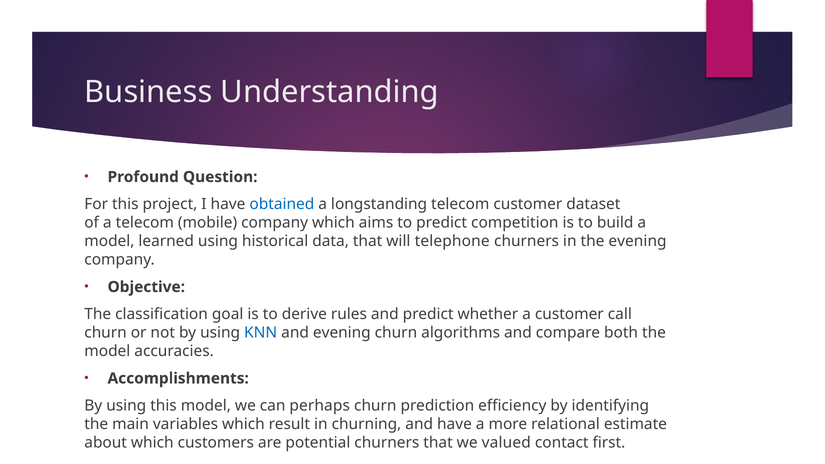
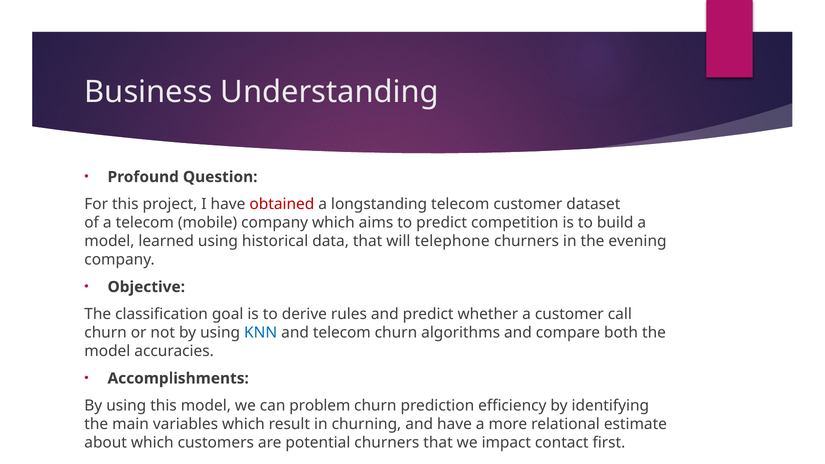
obtained colour: blue -> red
and evening: evening -> telecom
perhaps: perhaps -> problem
valued: valued -> impact
